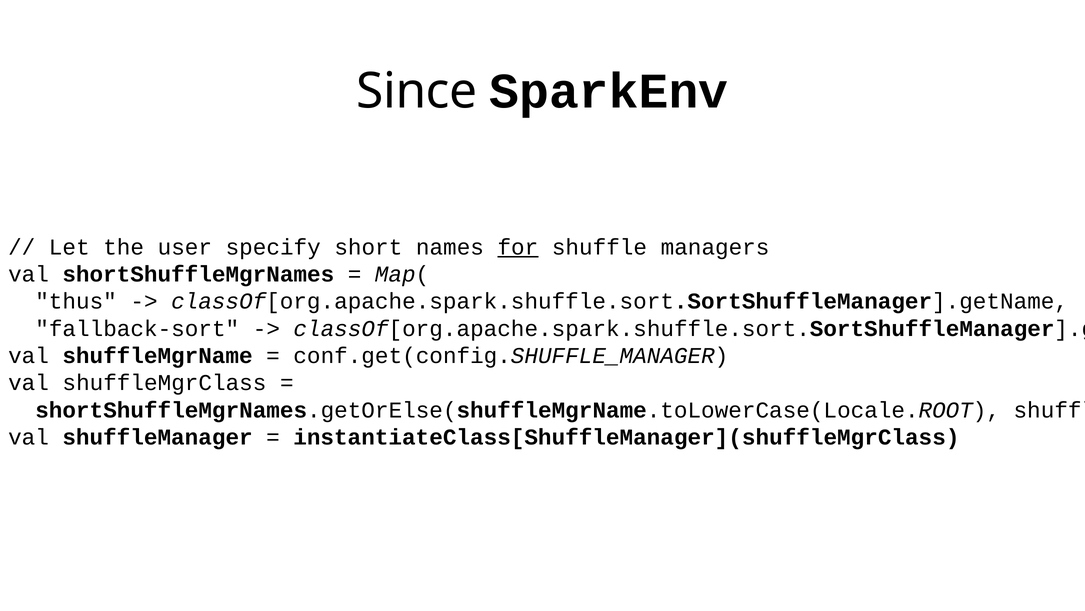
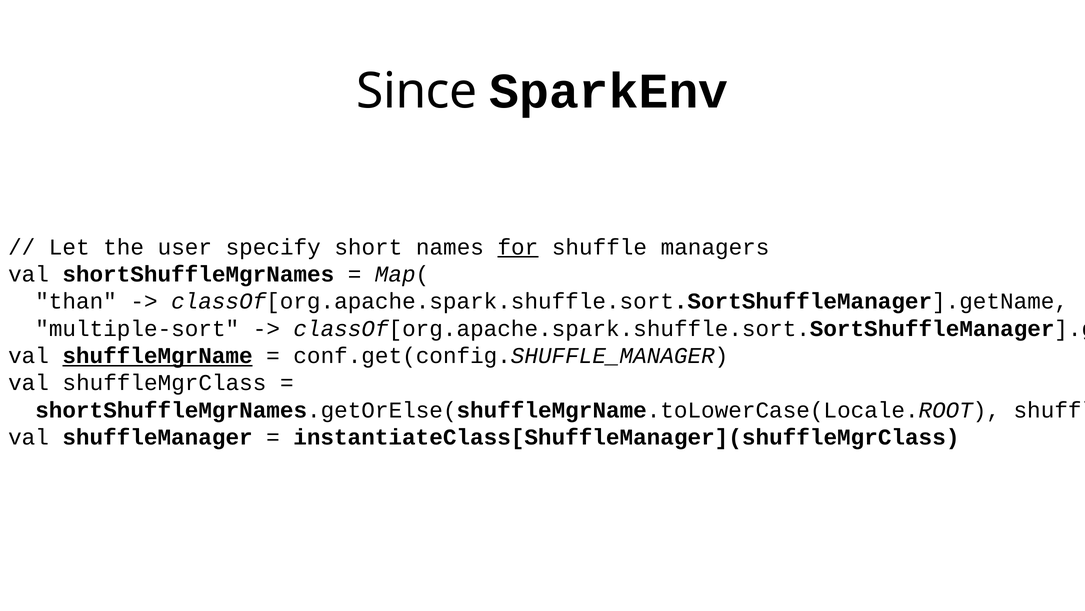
thus: thus -> than
fallback-sort: fallback-sort -> multiple-sort
shuffleMgrName at (158, 355) underline: none -> present
